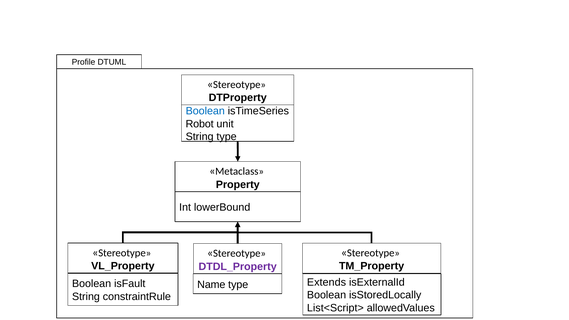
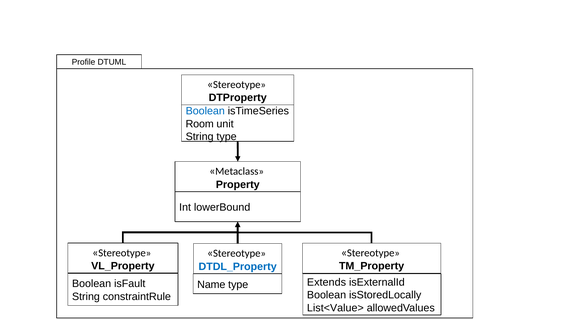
Robot: Robot -> Room
DTDL_Property colour: purple -> blue
List<Script>: List<Script> -> List<Value>
